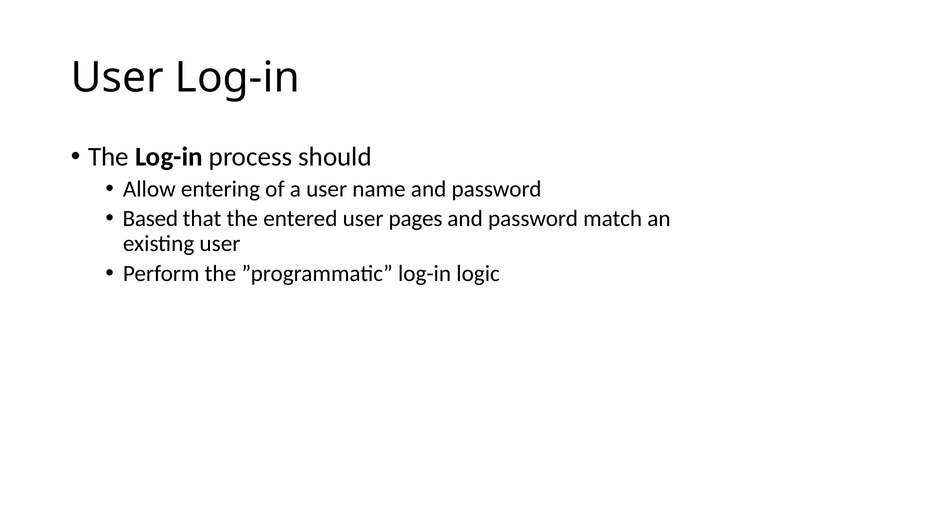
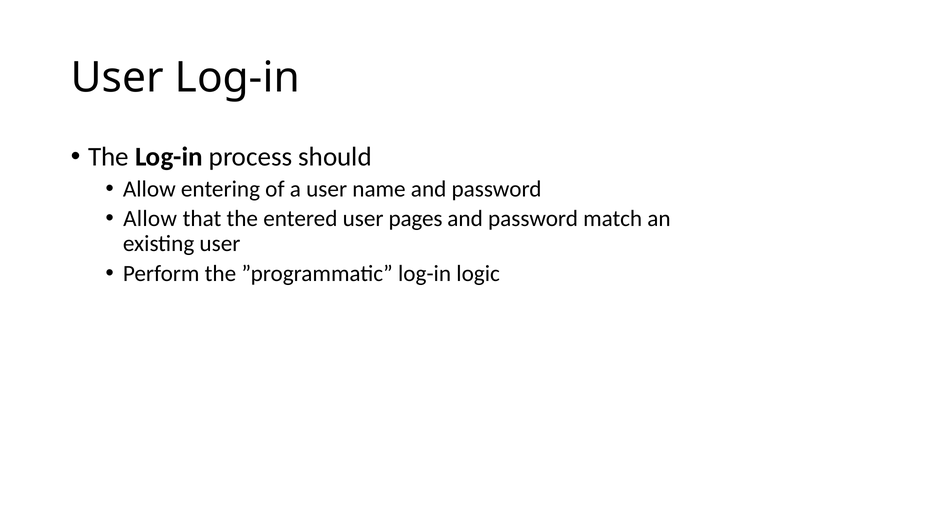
Based at (150, 219): Based -> Allow
